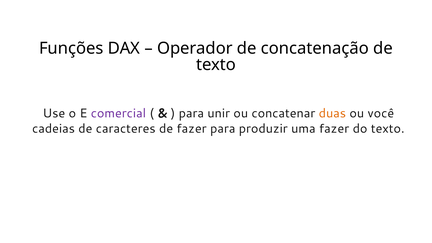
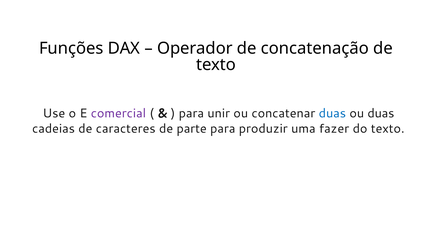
duas at (332, 113) colour: orange -> blue
ou você: você -> duas
de fazer: fazer -> parte
